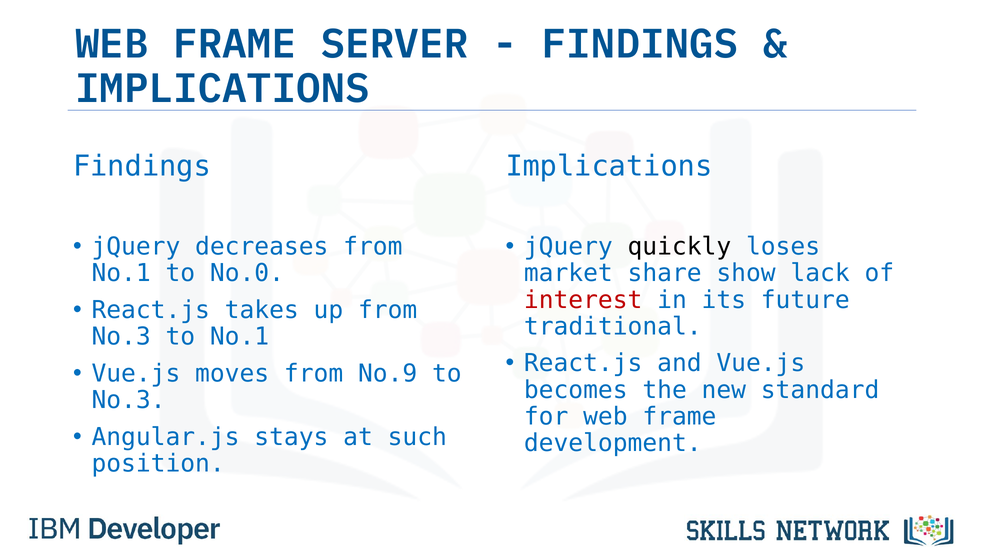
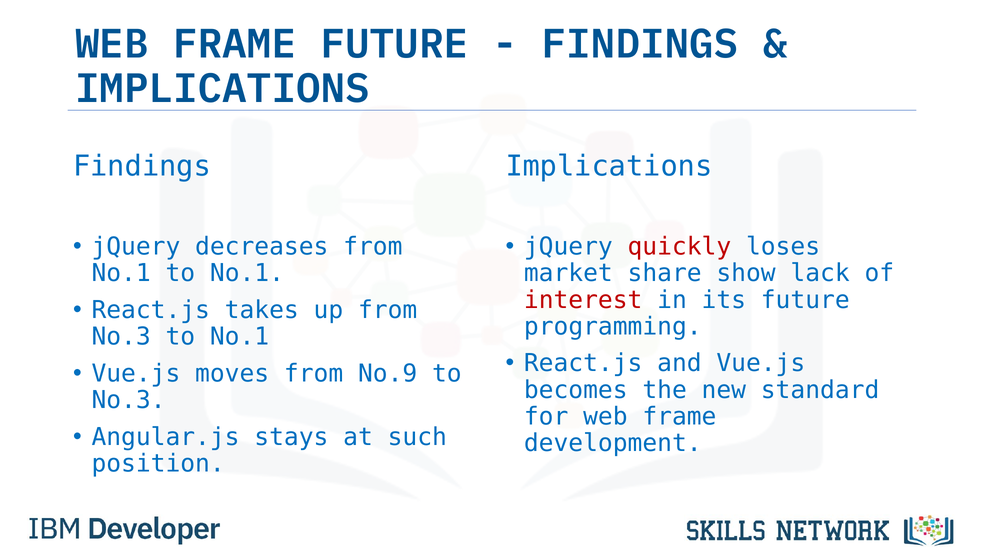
FRAME SERVER: SERVER -> FUTURE
quickly colour: black -> red
No.1 to No.0: No.0 -> No.1
traditional: traditional -> programming
